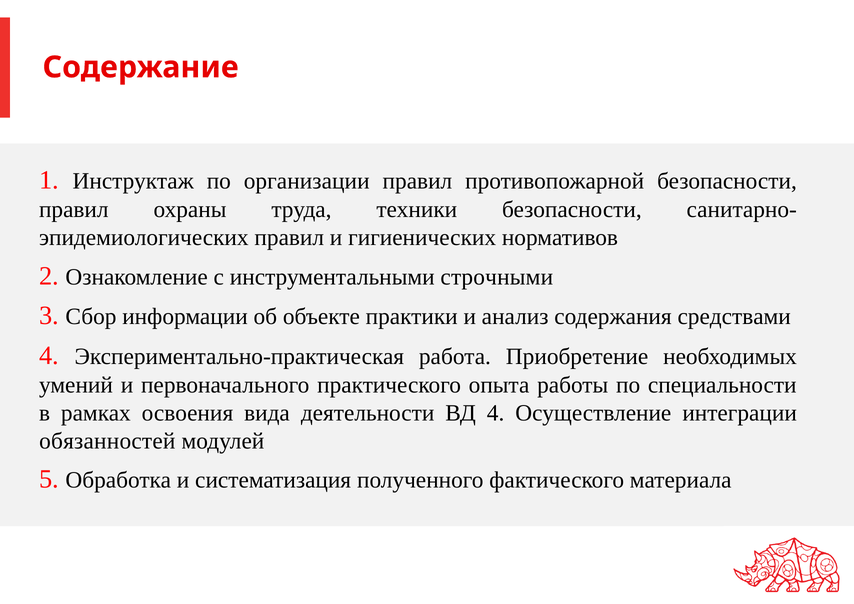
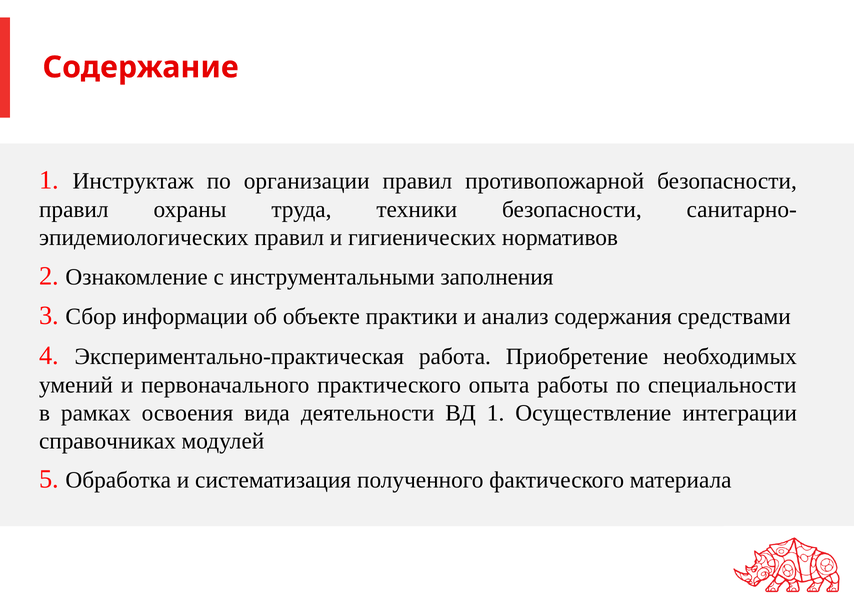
строчными: строчными -> заполнения
ВД 4: 4 -> 1
обязанностей: обязанностей -> справочниках
